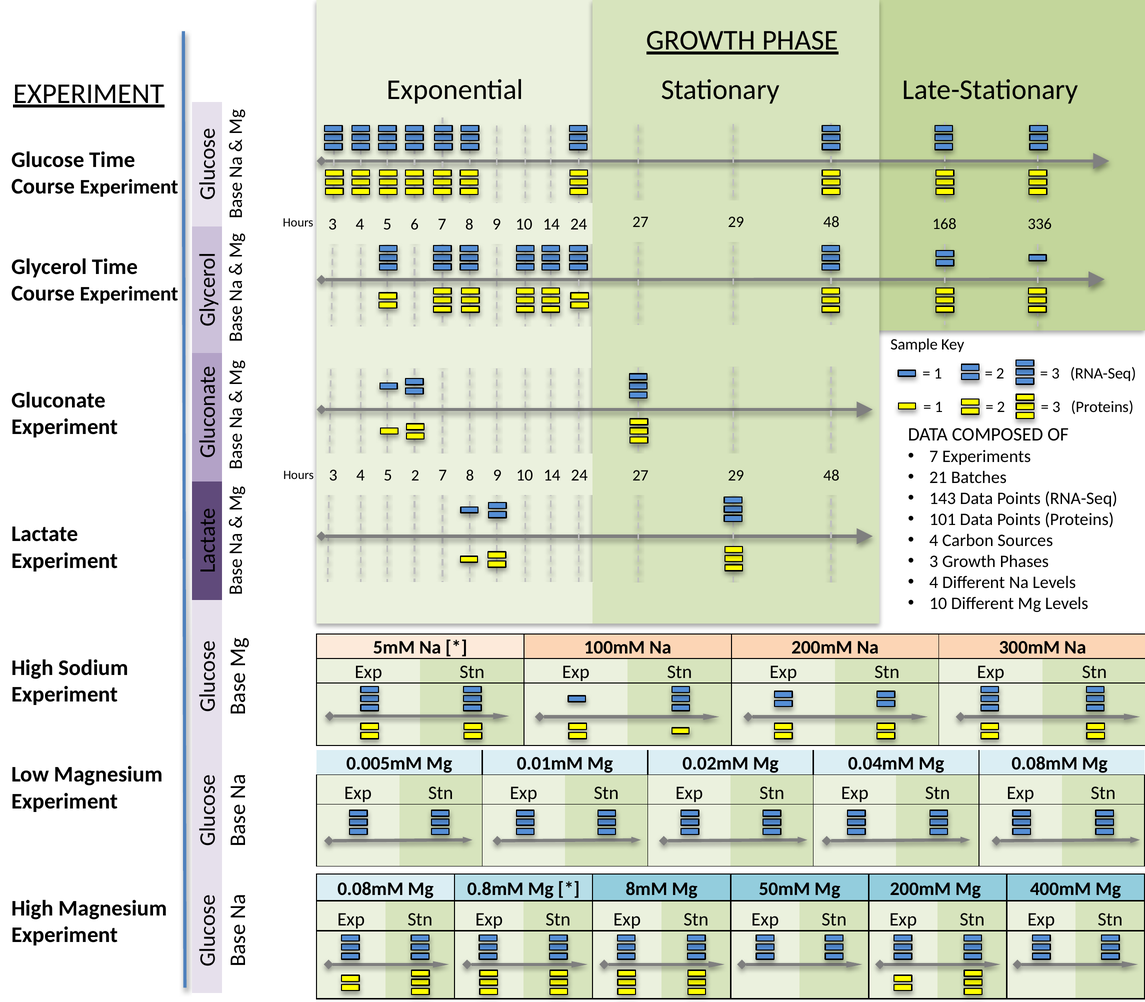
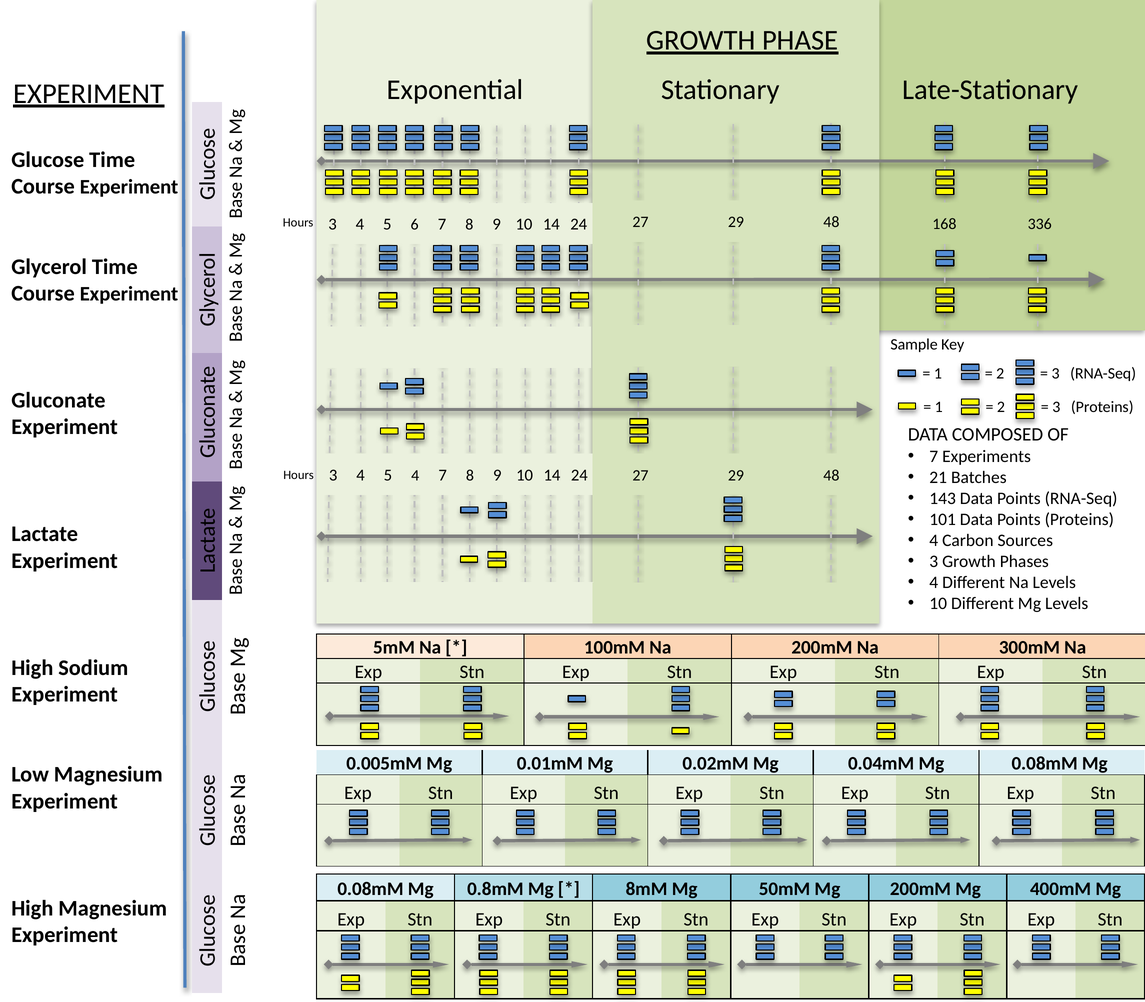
5 2: 2 -> 4
